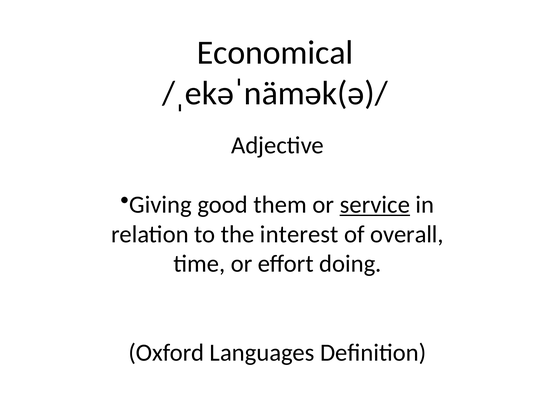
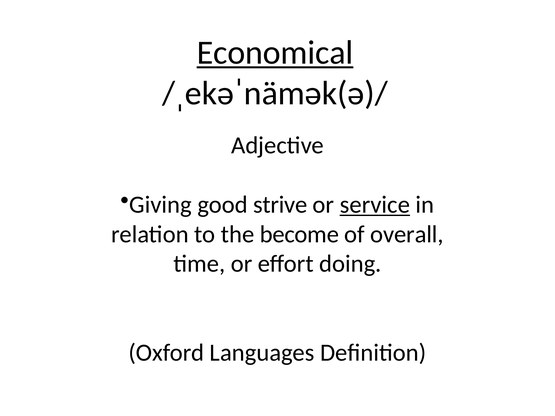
Economical underline: none -> present
them: them -> strive
interest: interest -> become
